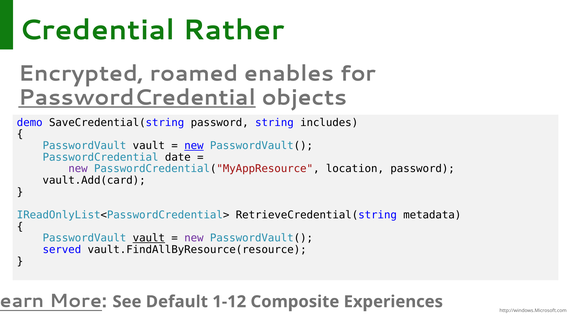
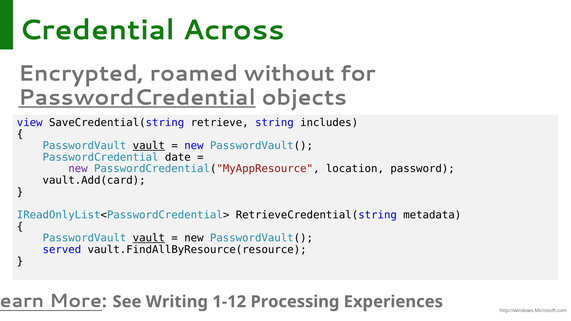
Rather: Rather -> Across
enables: enables -> without
demo: demo -> view
SaveCredential(string password: password -> retrieve
vault at (149, 146) underline: none -> present
new at (194, 146) underline: present -> none
new at (194, 238) colour: purple -> black
Default: Default -> Writing
Composite: Composite -> Processing
